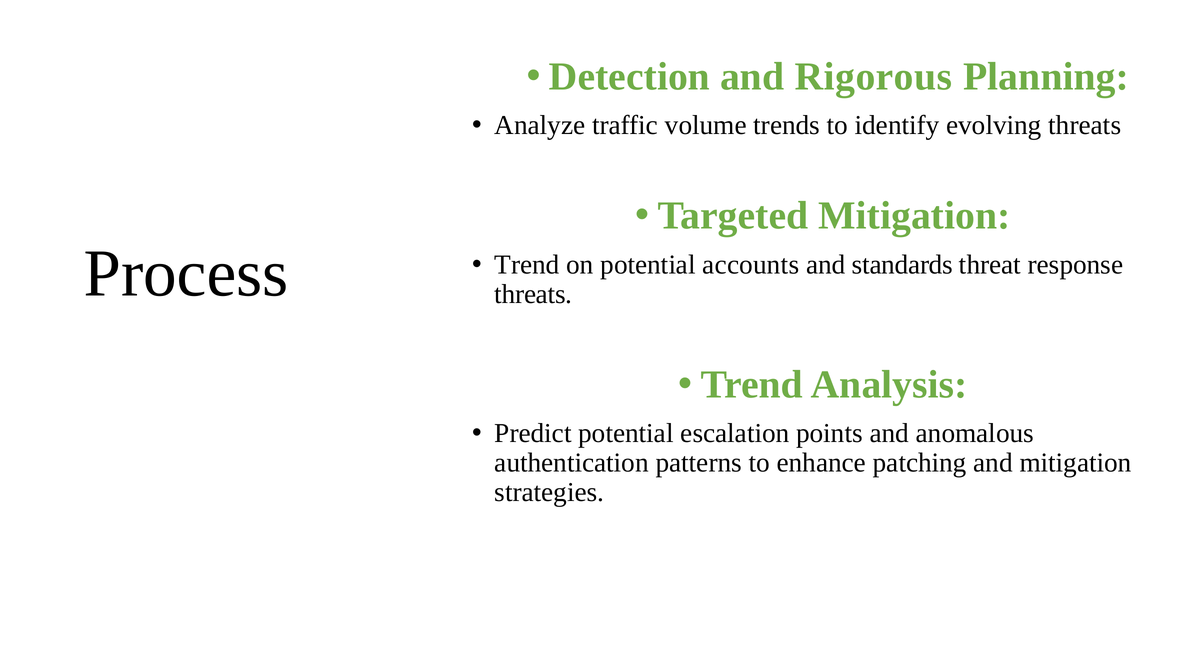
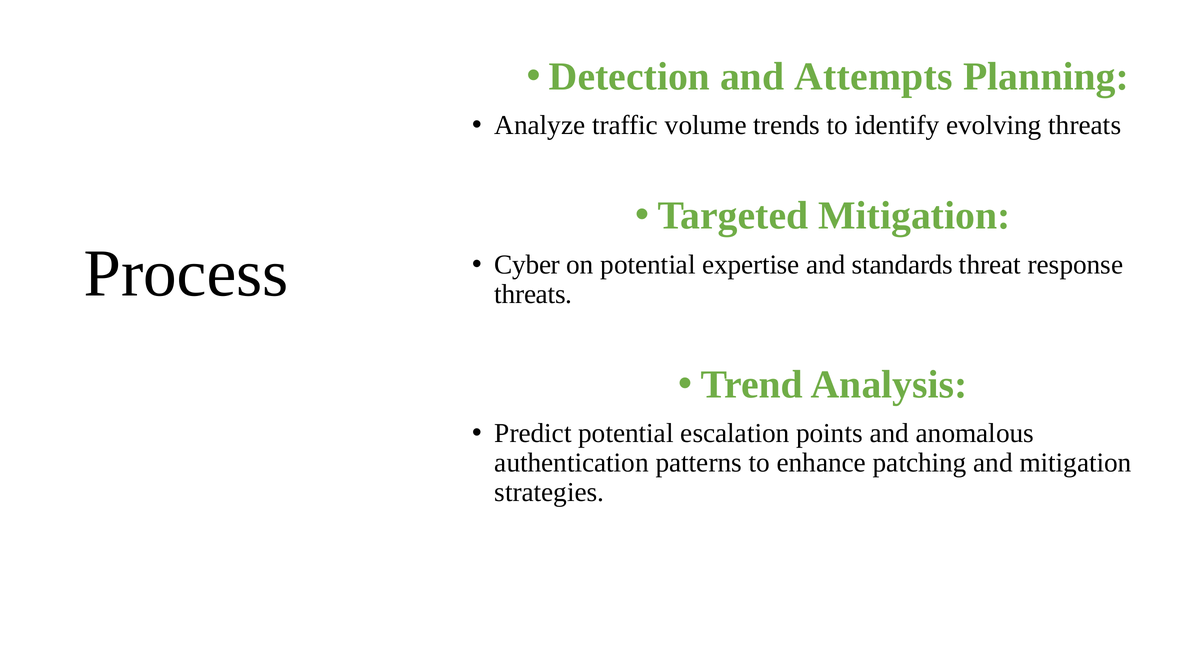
Rigorous: Rigorous -> Attempts
Trend at (527, 265): Trend -> Cyber
accounts: accounts -> expertise
